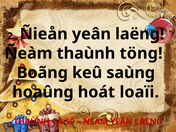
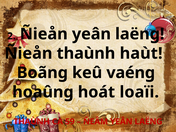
Ñeàm at (29, 53): Ñeàm -> Ñieån
töng: töng -> haùt
saùng: saùng -> vaéng
